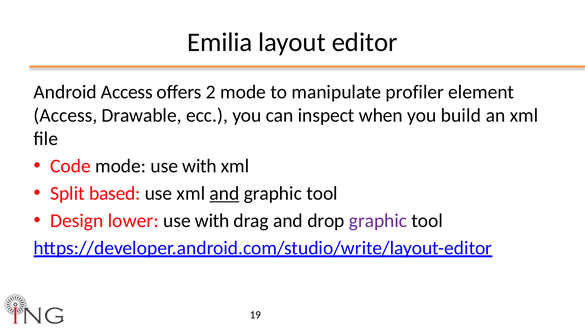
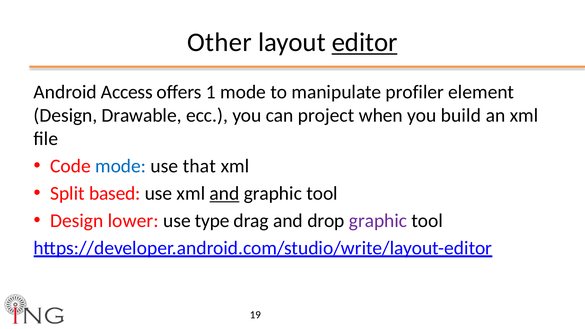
Emilia: Emilia -> Other
editor underline: none -> present
2: 2 -> 1
Access at (65, 115): Access -> Design
inspect: inspect -> project
mode at (121, 166) colour: black -> blue
with at (200, 166): with -> that
with at (212, 221): with -> type
